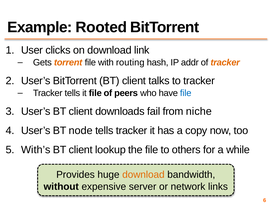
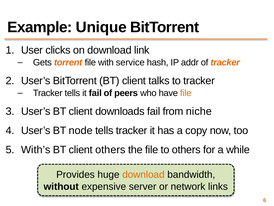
Rooted: Rooted -> Unique
routing: routing -> service
it file: file -> fail
file at (186, 93) colour: blue -> orange
client lookup: lookup -> others
